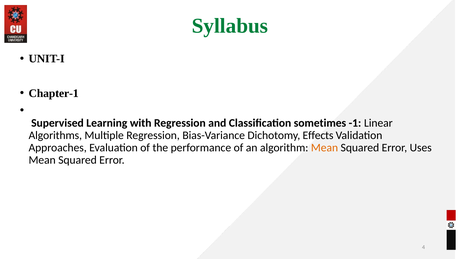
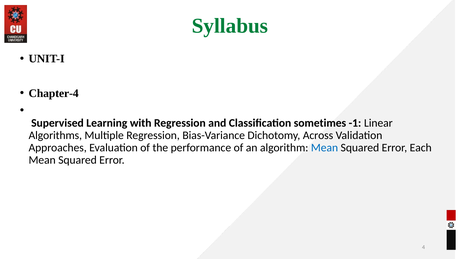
Chapter-1: Chapter-1 -> Chapter-4
Effects: Effects -> Across
Mean at (325, 148) colour: orange -> blue
Uses: Uses -> Each
